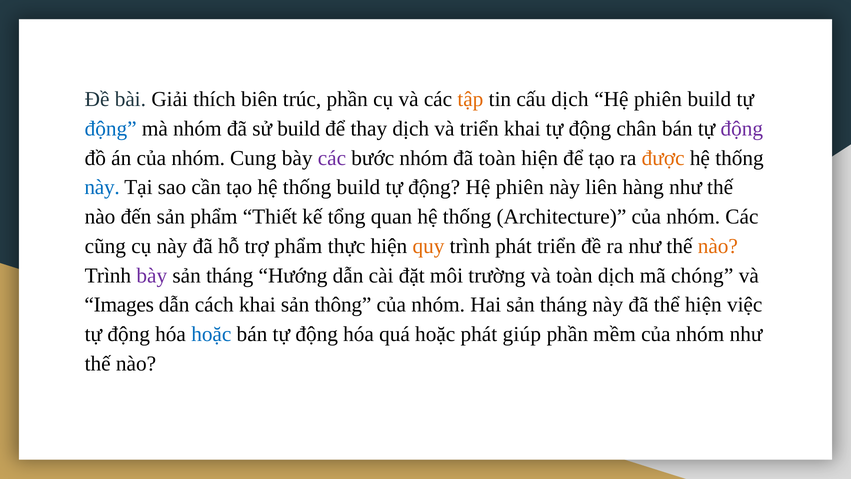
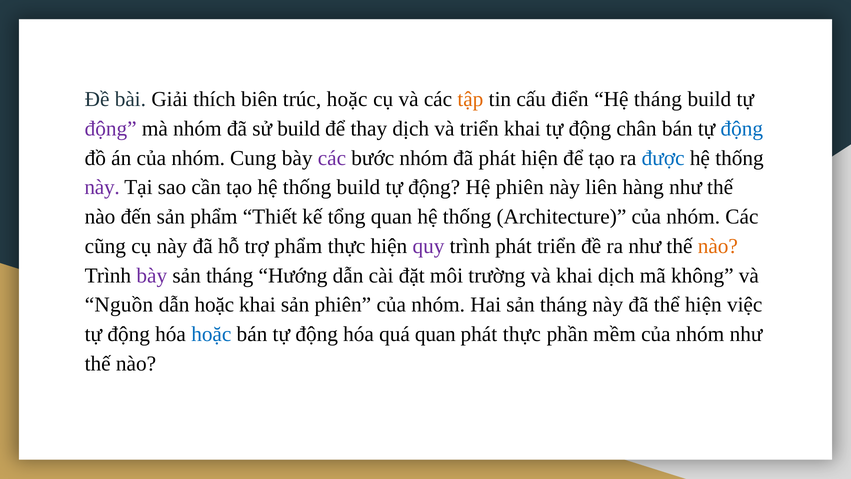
trúc phần: phần -> hoặc
cấu dịch: dịch -> điển
phiên at (658, 99): phiên -> tháng
động at (111, 129) colour: blue -> purple
động at (742, 129) colour: purple -> blue
đã toàn: toàn -> phát
được colour: orange -> blue
này at (102, 187) colour: blue -> purple
quy colour: orange -> purple
và toàn: toàn -> khai
chóng: chóng -> không
Images: Images -> Nguồn
dẫn cách: cách -> hoặc
sản thông: thông -> phiên
quá hoặc: hoặc -> quan
phát giúp: giúp -> thực
